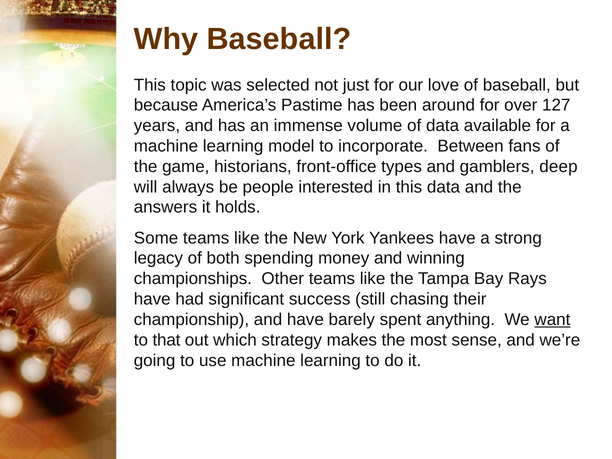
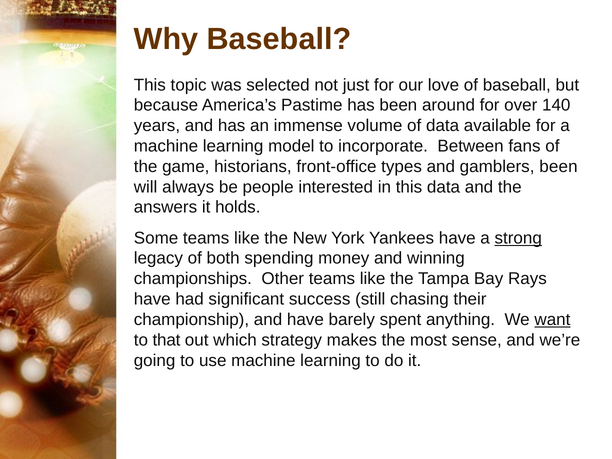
127: 127 -> 140
gamblers deep: deep -> been
strong underline: none -> present
